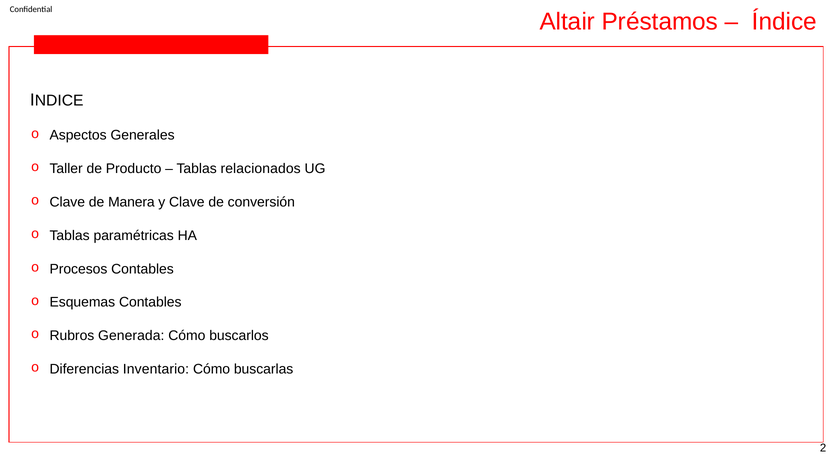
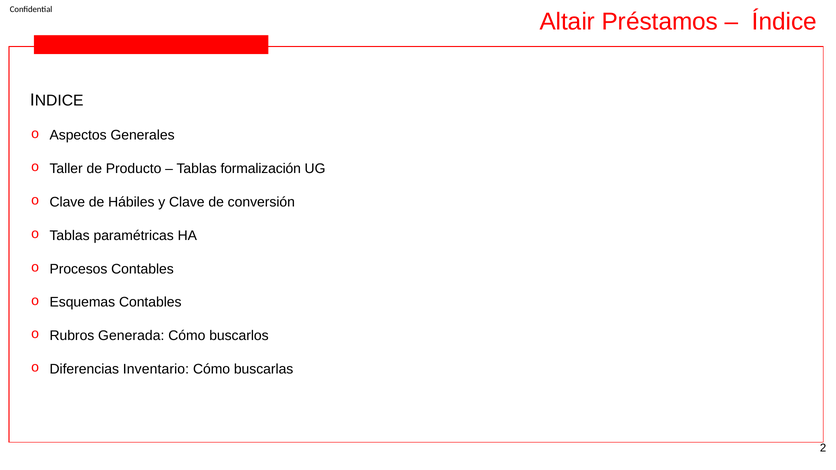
relacionados: relacionados -> formalización
Manera: Manera -> Hábiles
